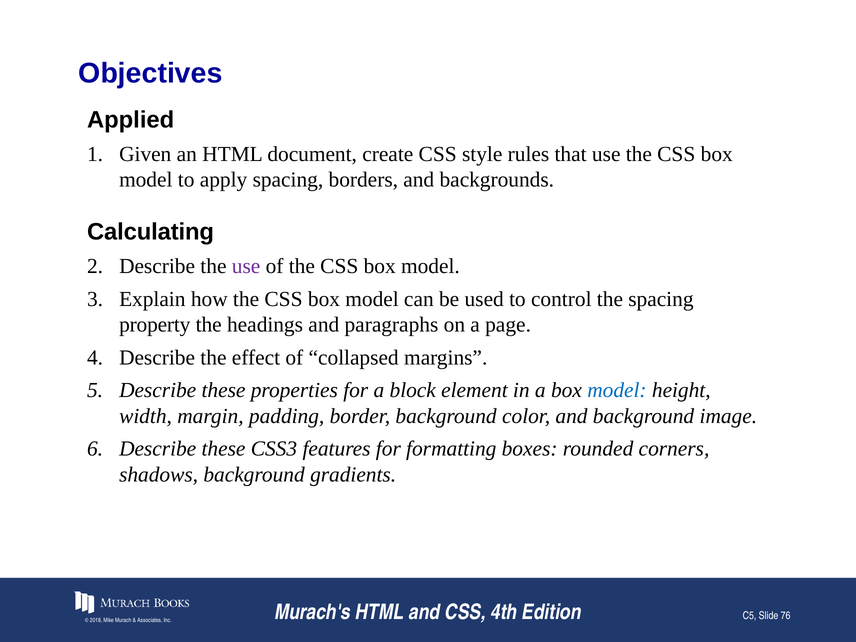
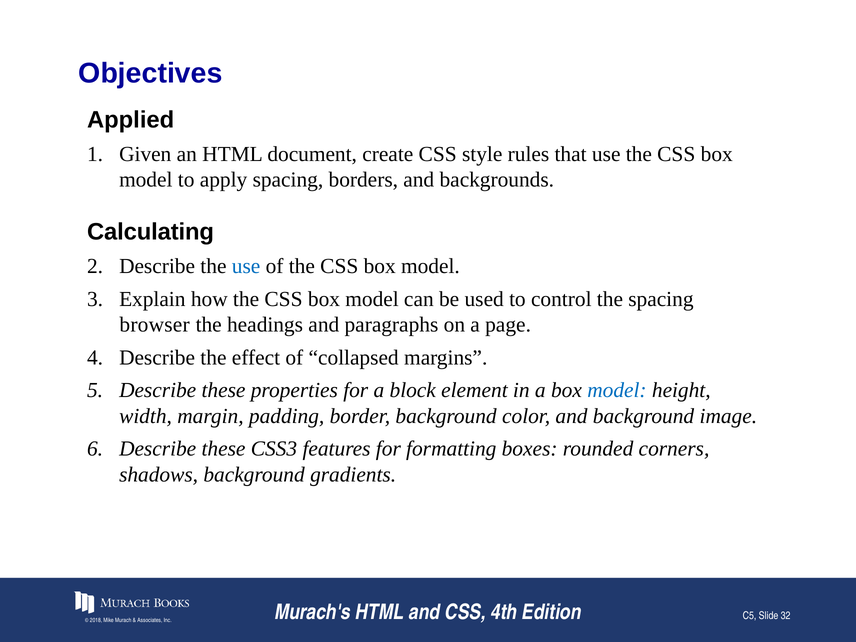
use at (246, 266) colour: purple -> blue
property: property -> browser
76: 76 -> 32
